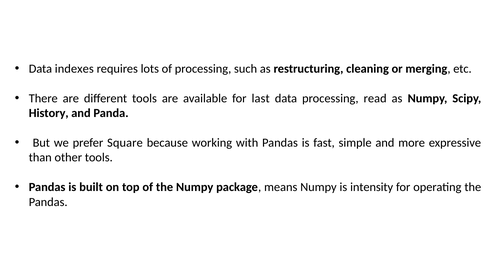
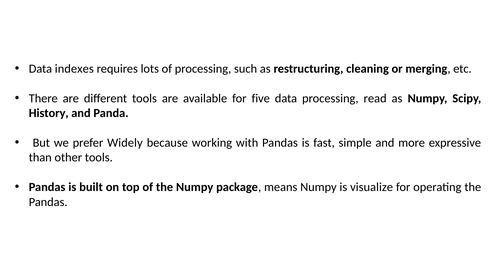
last: last -> five
Square: Square -> Widely
intensity: intensity -> visualize
